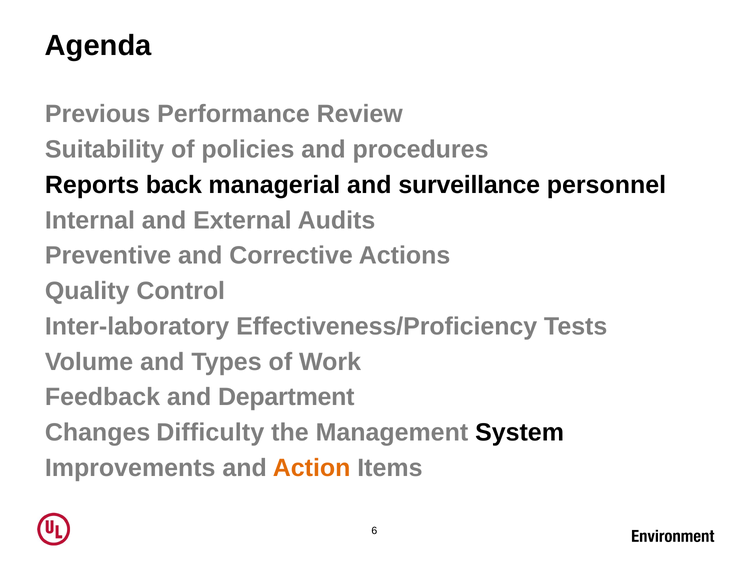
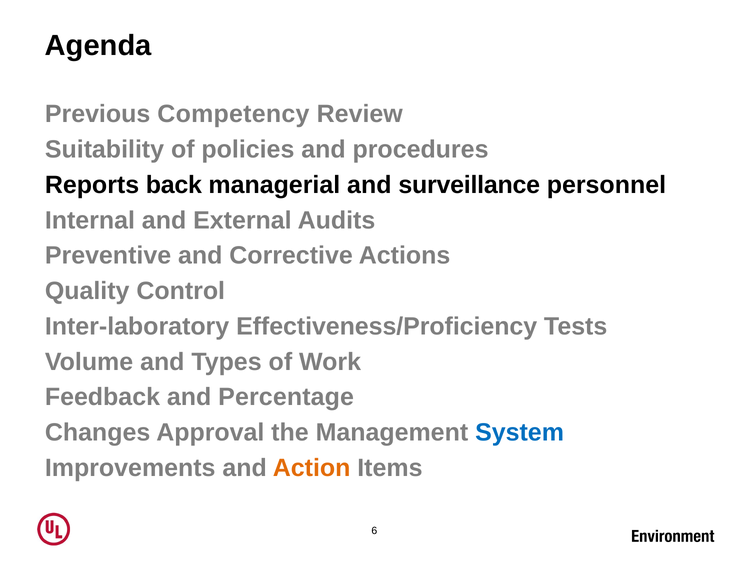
Performance: Performance -> Competency
Department: Department -> Percentage
Difficulty: Difficulty -> Approval
System colour: black -> blue
